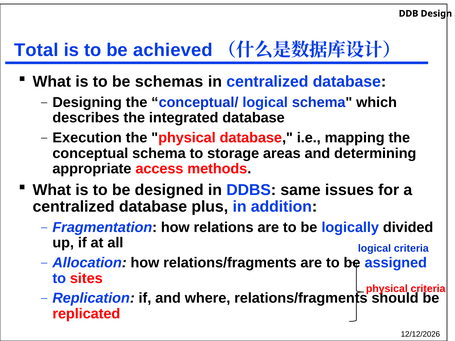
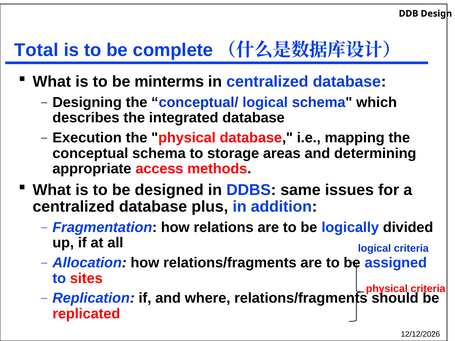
achieved: achieved -> complete
schemas: schemas -> minterms
